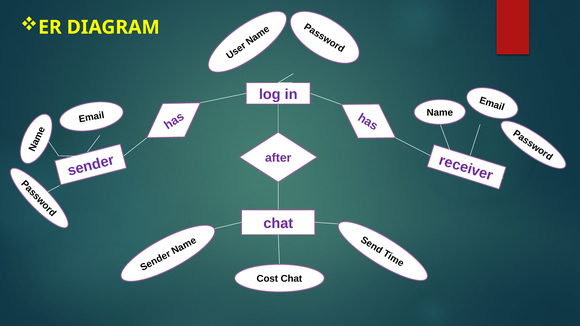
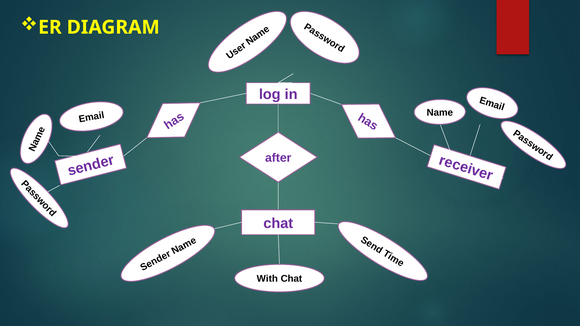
Cost: Cost -> With
